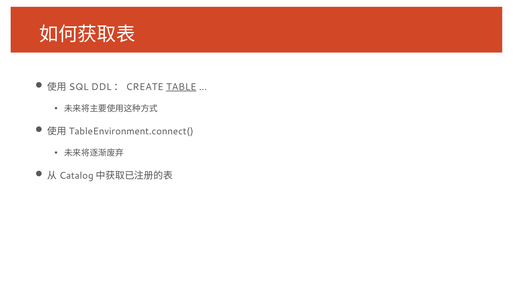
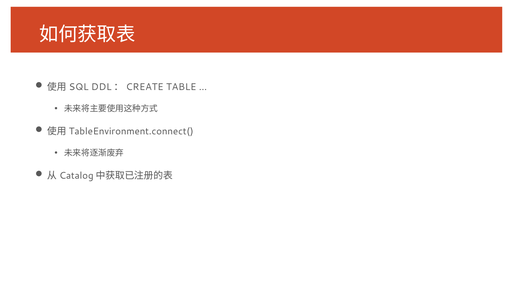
TABLE underline: present -> none
